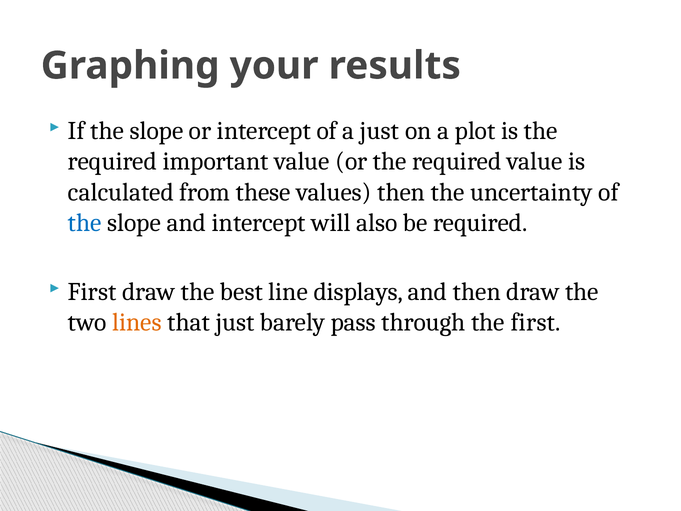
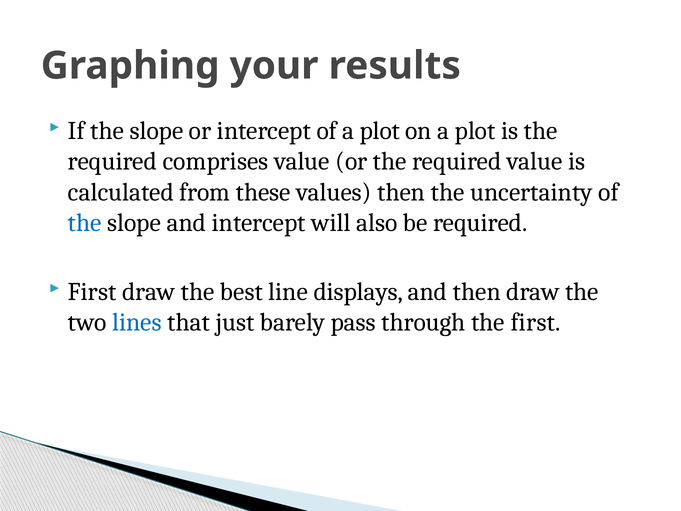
of a just: just -> plot
important: important -> comprises
lines colour: orange -> blue
